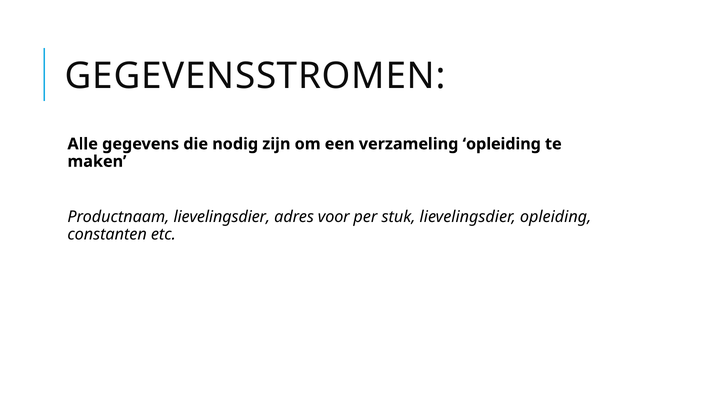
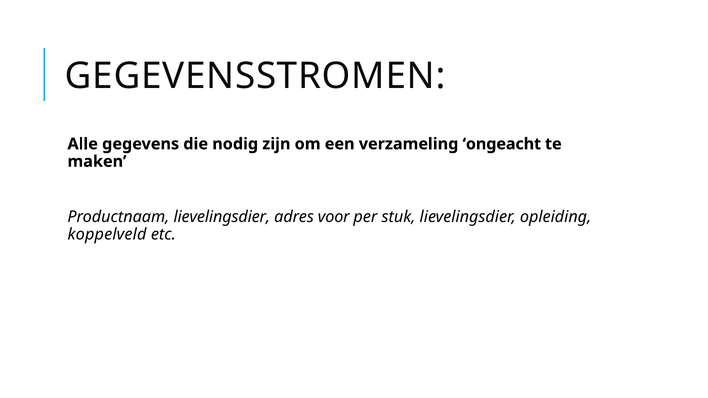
verzameling opleiding: opleiding -> ongeacht
constanten: constanten -> koppelveld
